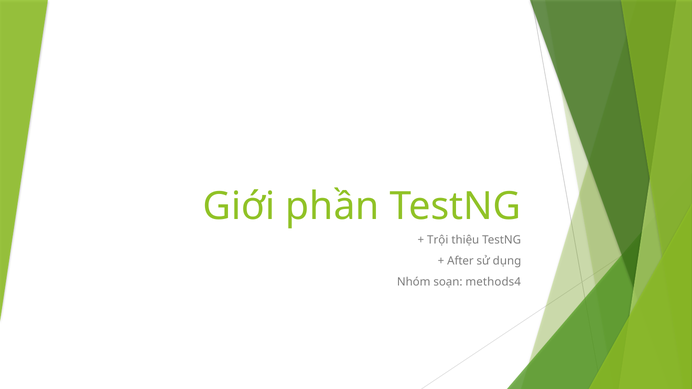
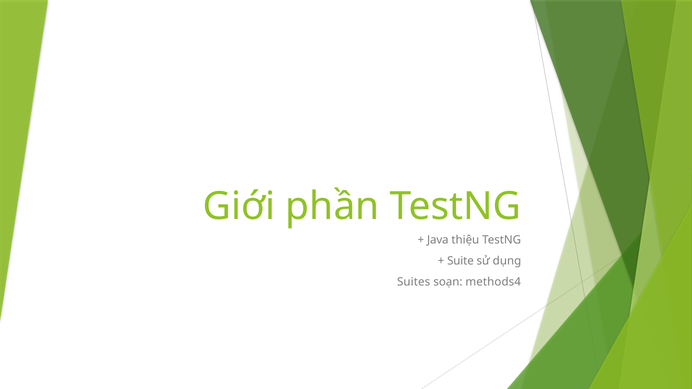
Trội: Trội -> Java
After: After -> Suite
Nhóm: Nhóm -> Suites
